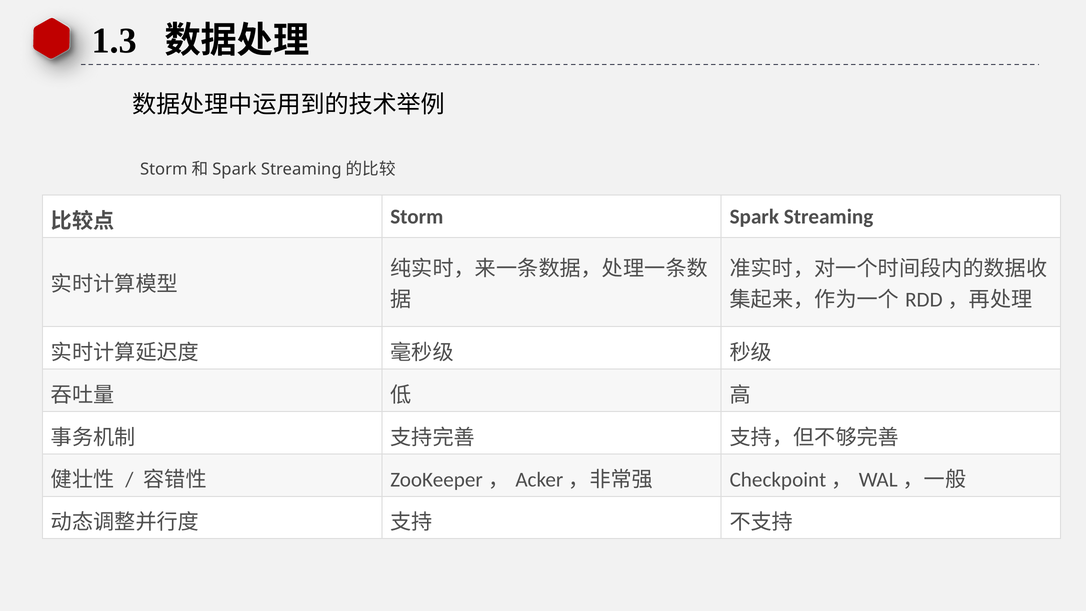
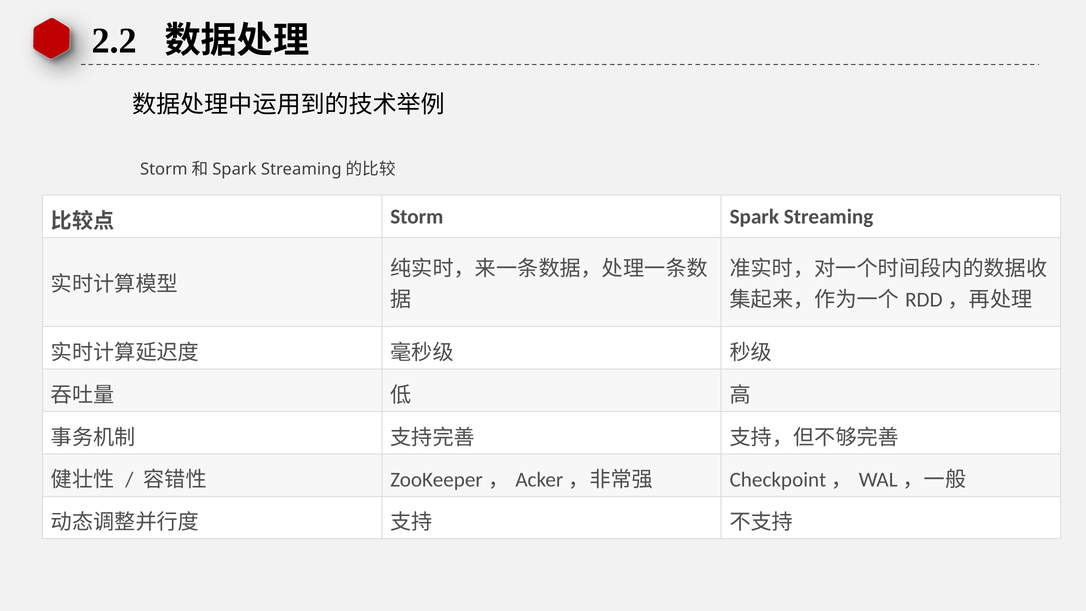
1.3: 1.3 -> 2.2
